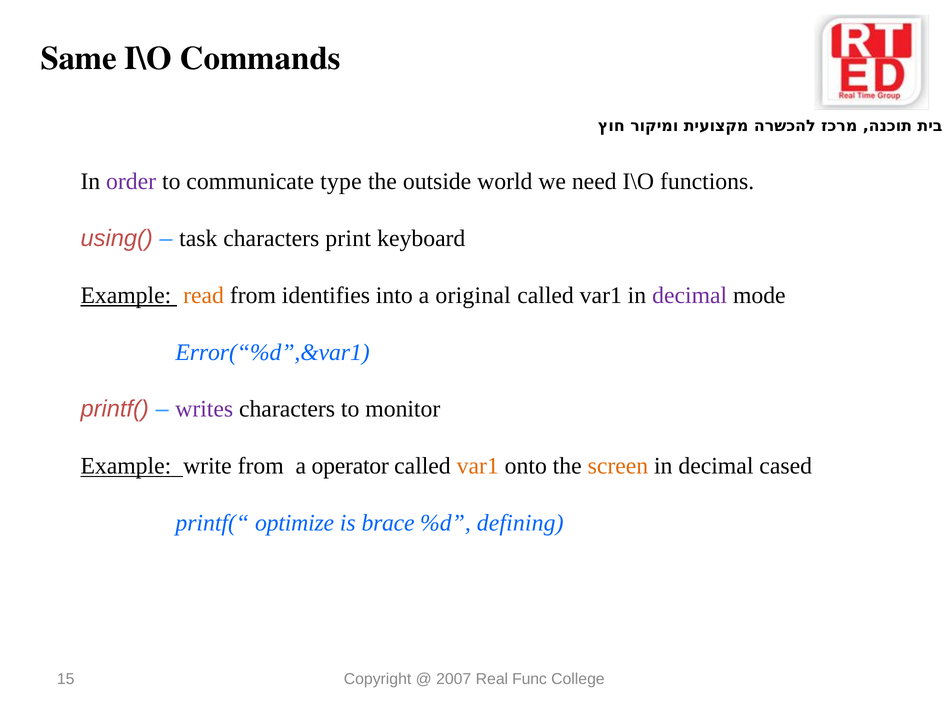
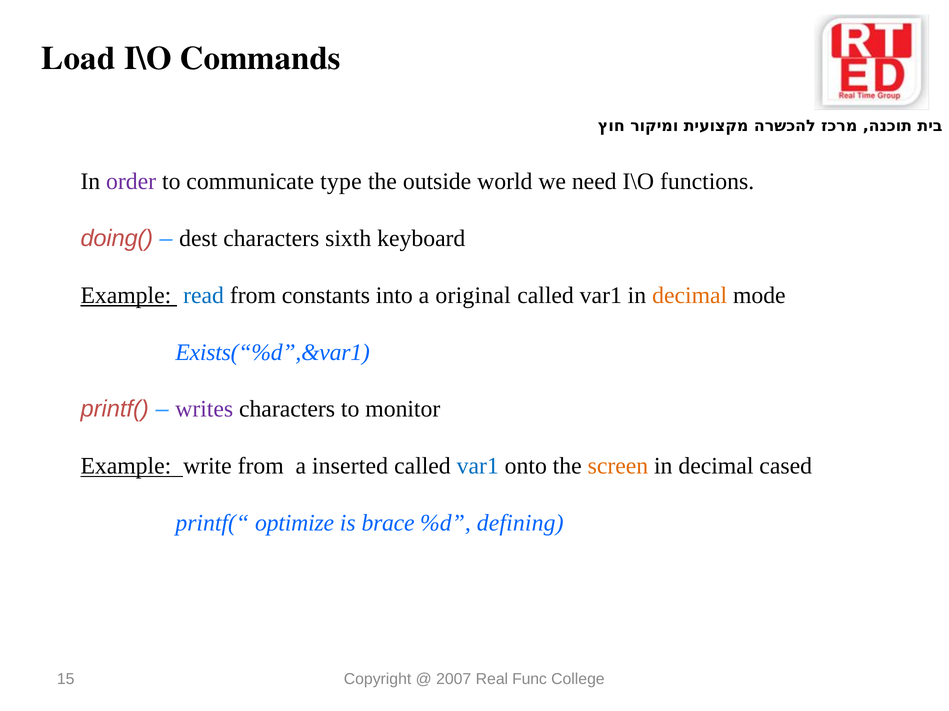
Same: Same -> Load
using(: using( -> doing(
task: task -> dest
print: print -> sixth
read colour: orange -> blue
identifies: identifies -> constants
decimal at (690, 296) colour: purple -> orange
Error(“%d”,&var1: Error(“%d”,&var1 -> Exists(“%d”,&var1
operator: operator -> inserted
var1 at (478, 467) colour: orange -> blue
